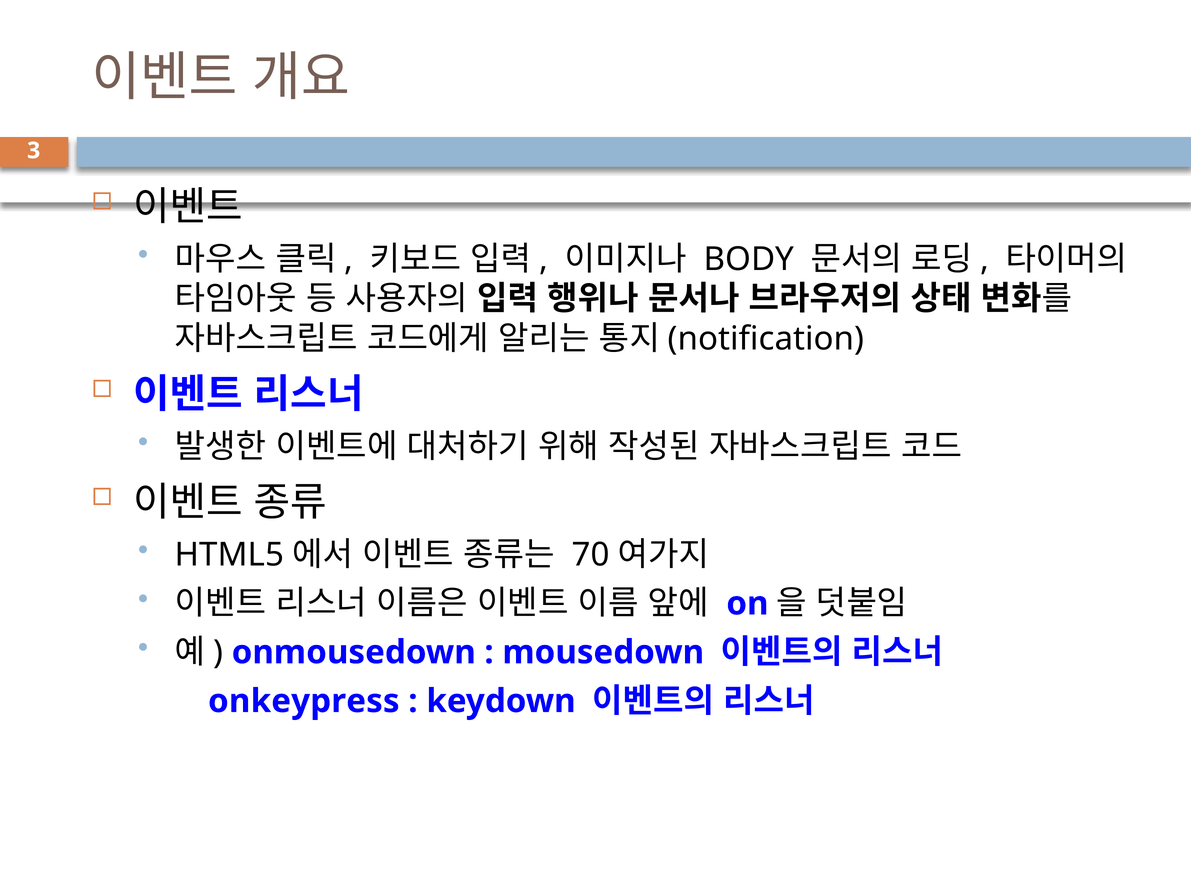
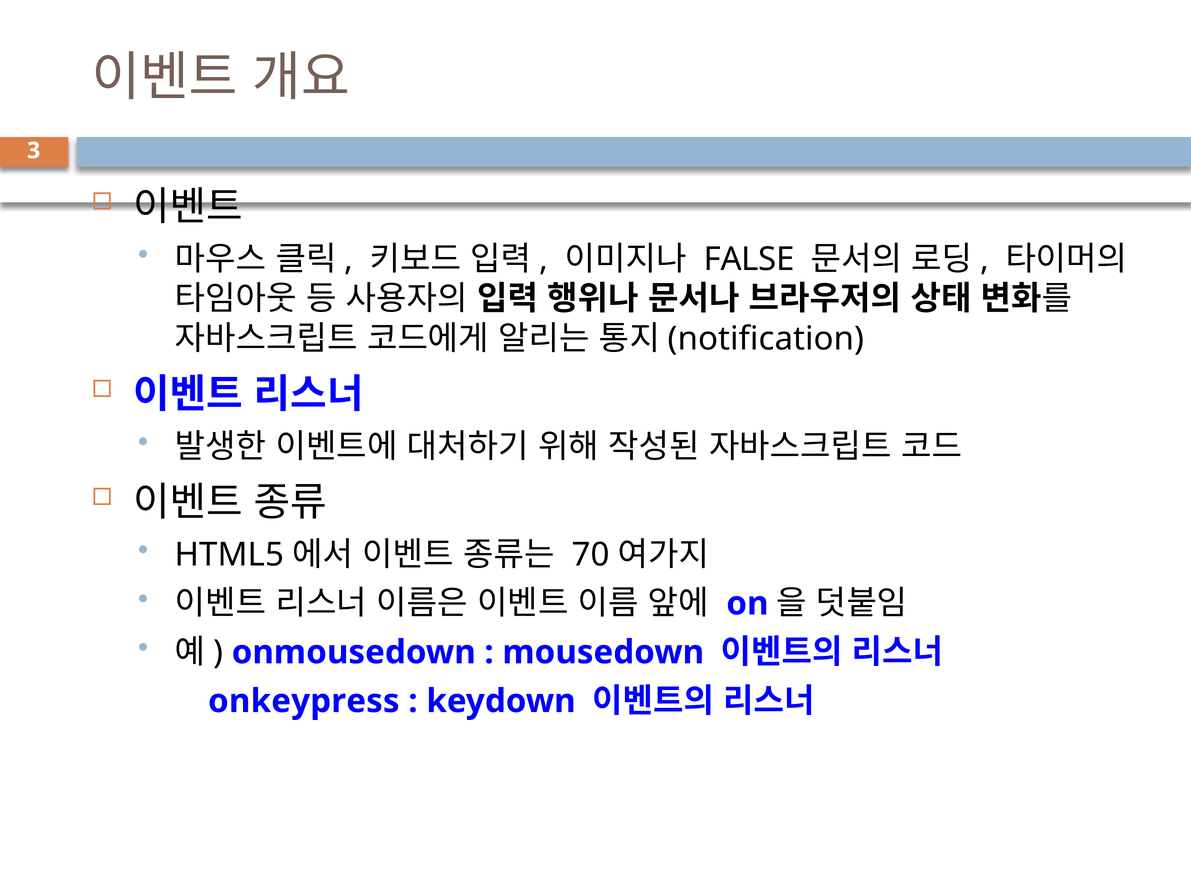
BODY: BODY -> FALSE
